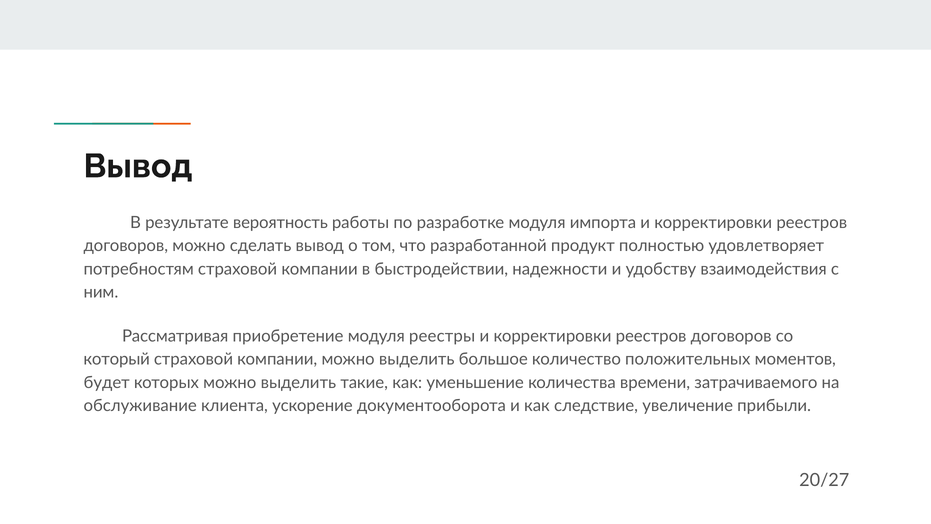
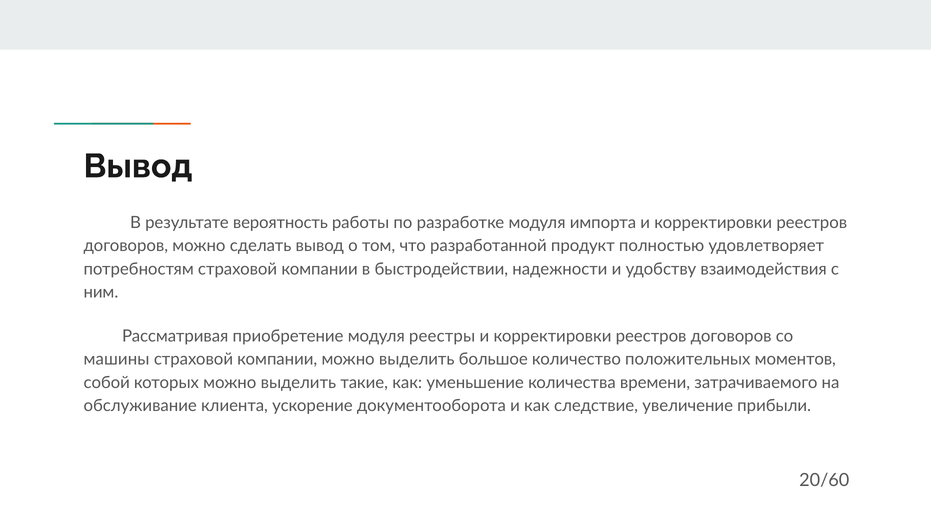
который: который -> машины
будет: будет -> собой
20/27: 20/27 -> 20/60
